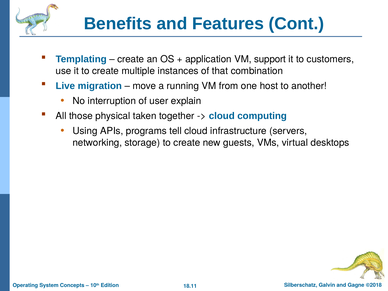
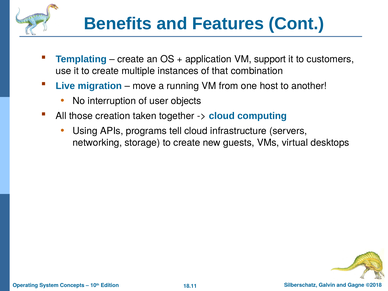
explain: explain -> objects
physical: physical -> creation
